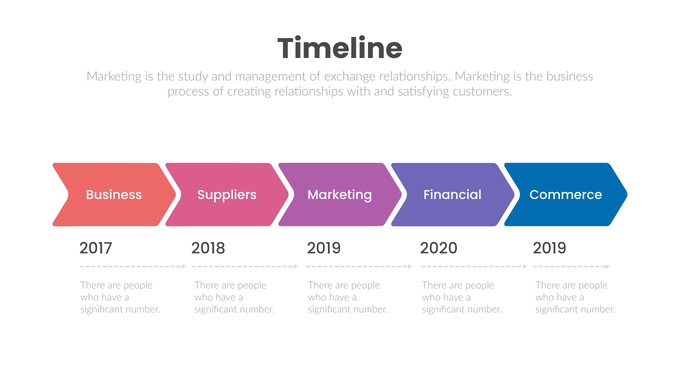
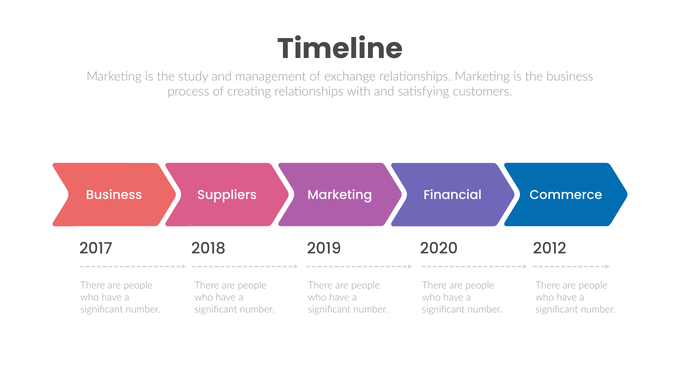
2020 2019: 2019 -> 2012
